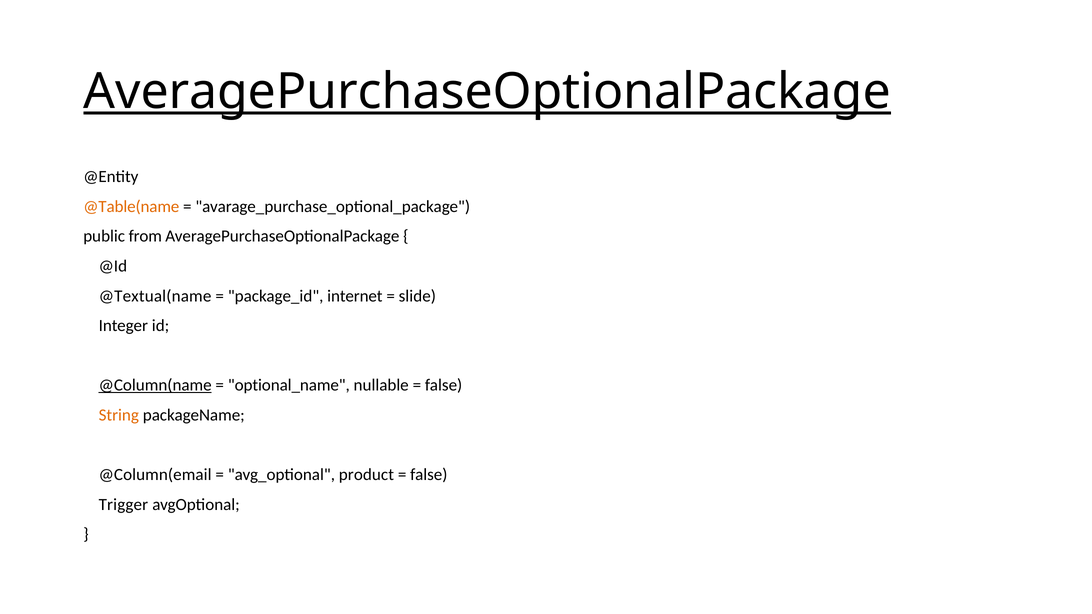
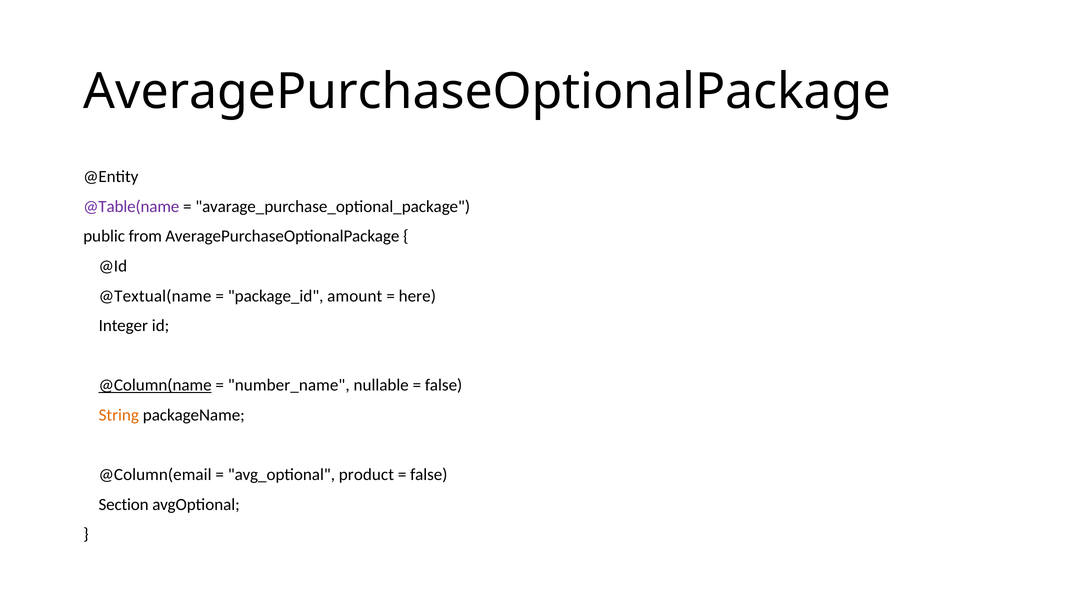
AveragePurchaseOptionalPackage at (487, 92) underline: present -> none
@Table(name colour: orange -> purple
internet: internet -> amount
slide: slide -> here
optional_name: optional_name -> number_name
Trigger: Trigger -> Section
